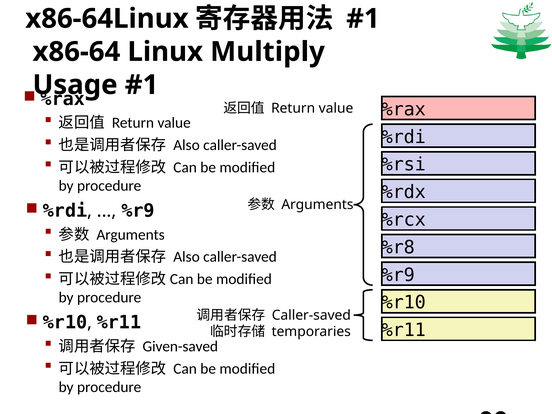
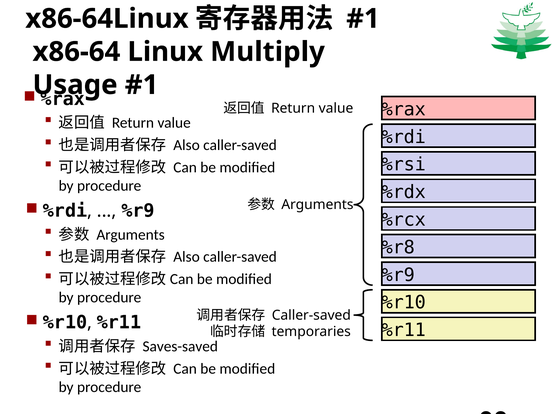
Given-saved: Given-saved -> Saves-saved
